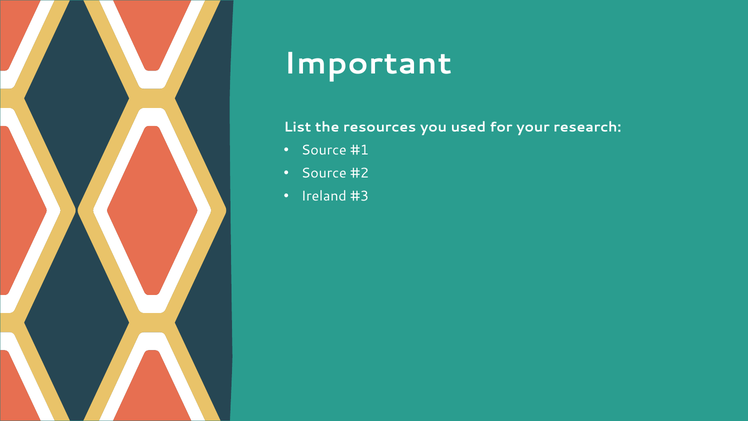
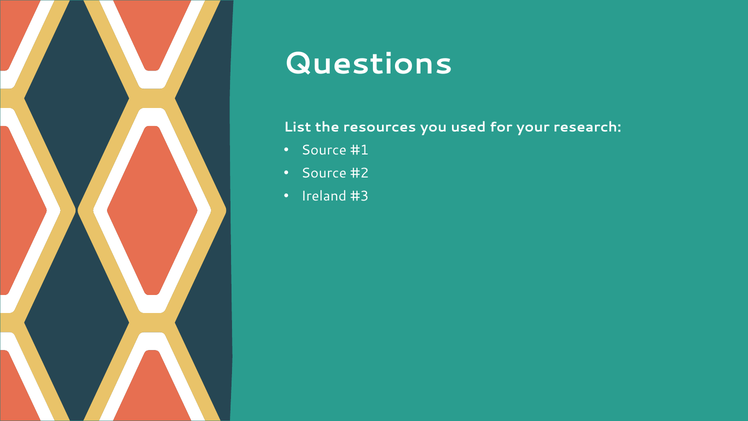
Important: Important -> Questions
